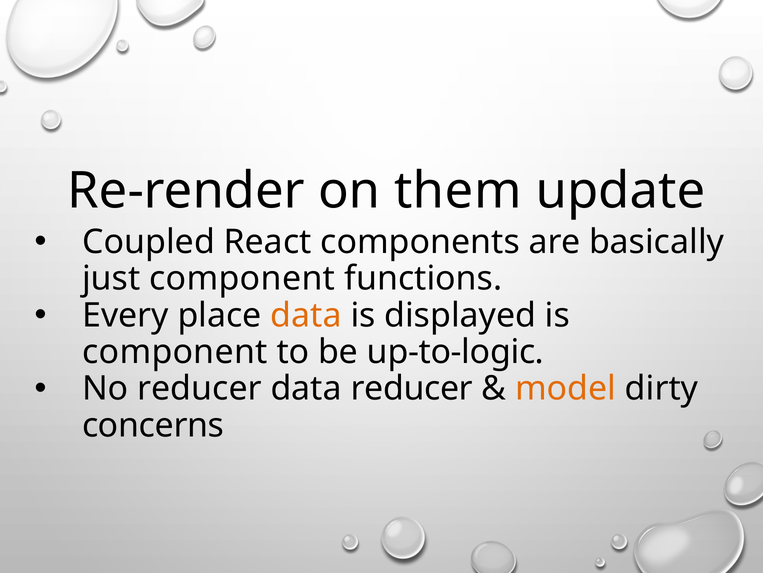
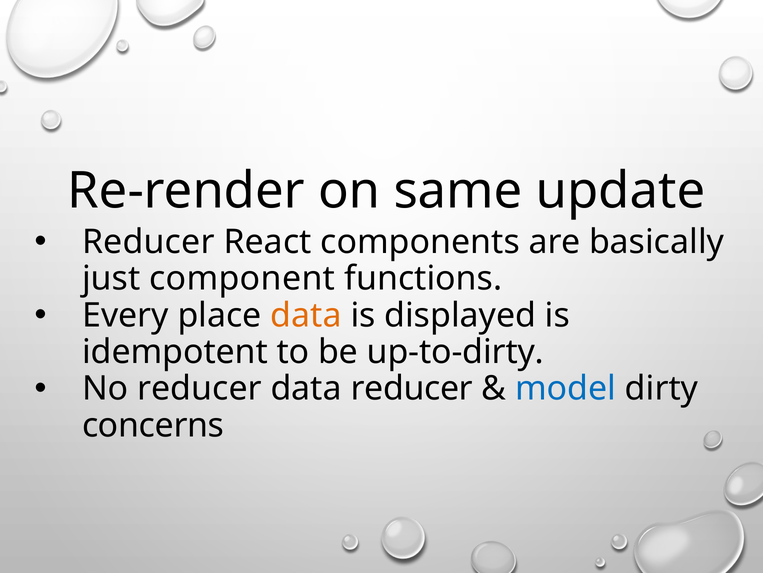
them: them -> same
Coupled at (149, 242): Coupled -> Reducer
component at (175, 352): component -> idempotent
up-to-logic: up-to-logic -> up-to-dirty
model colour: orange -> blue
